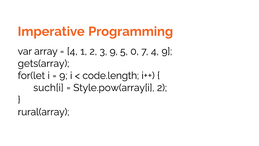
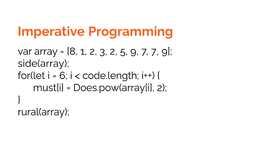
4 at (72, 51): 4 -> 8
3 9: 9 -> 2
5 0: 0 -> 9
7 4: 4 -> 7
gets(array: gets(array -> side(array
9 at (63, 75): 9 -> 6
such[i: such[i -> must[i
Style.pow(array[i: Style.pow(array[i -> Does.pow(array[i
